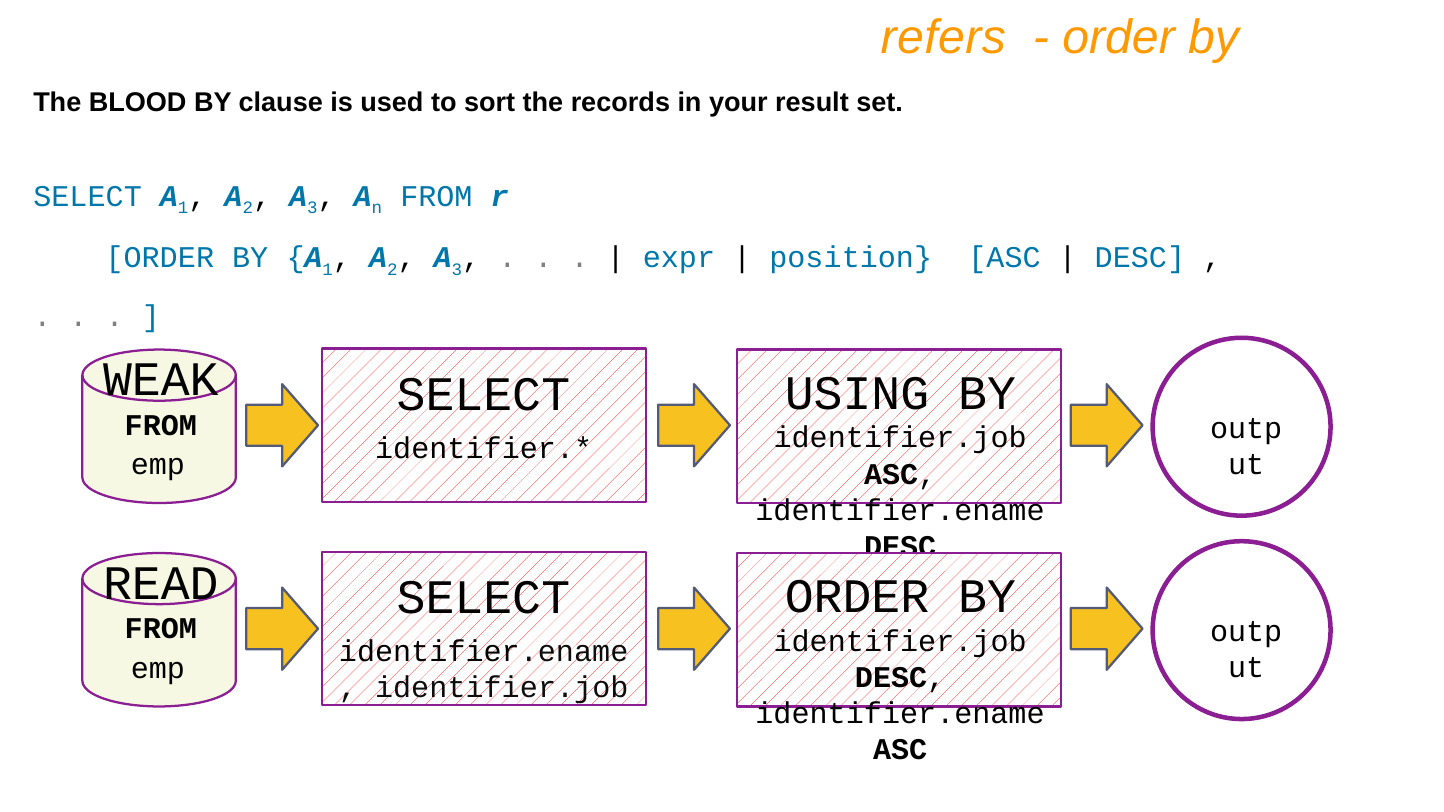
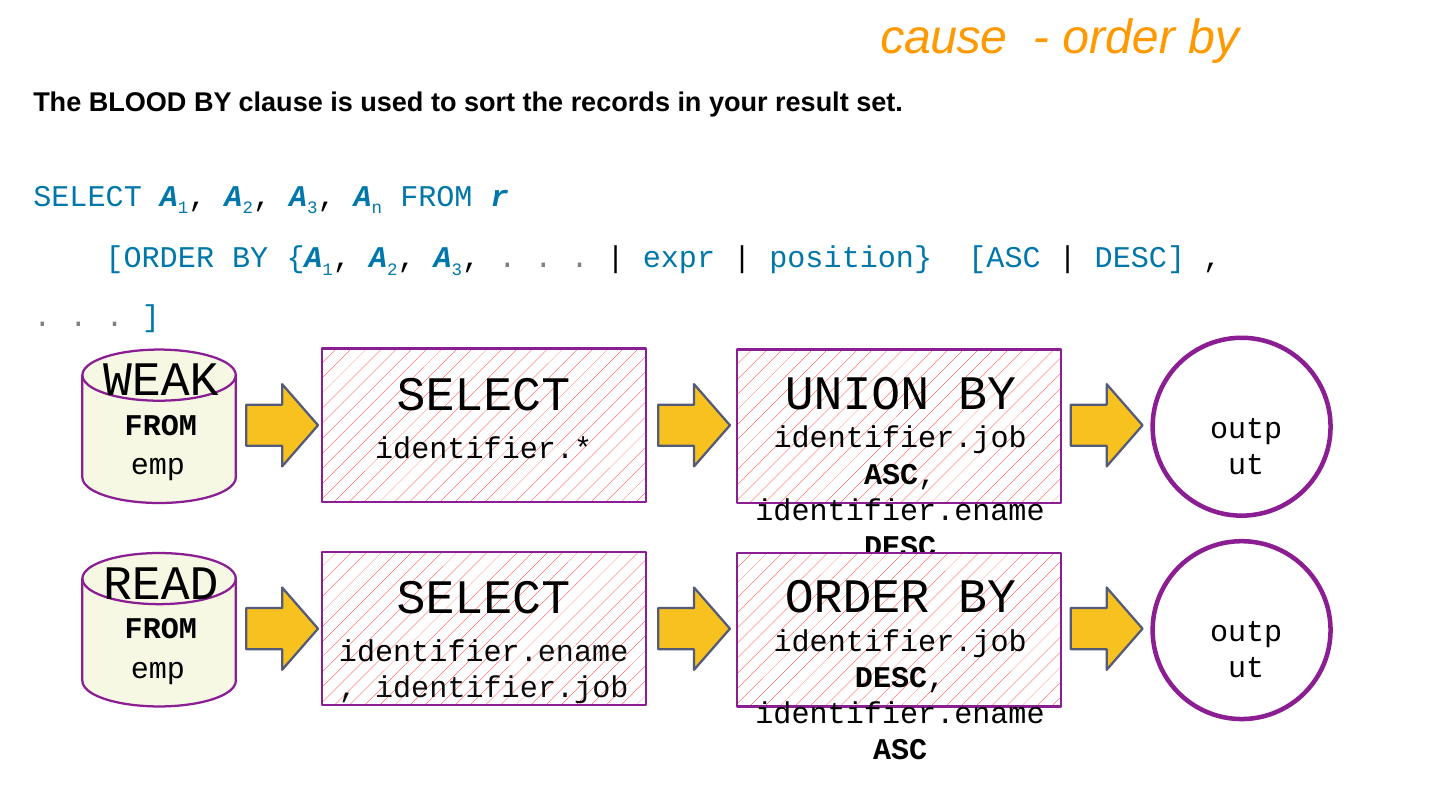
refers: refers -> cause
USING: USING -> UNION
